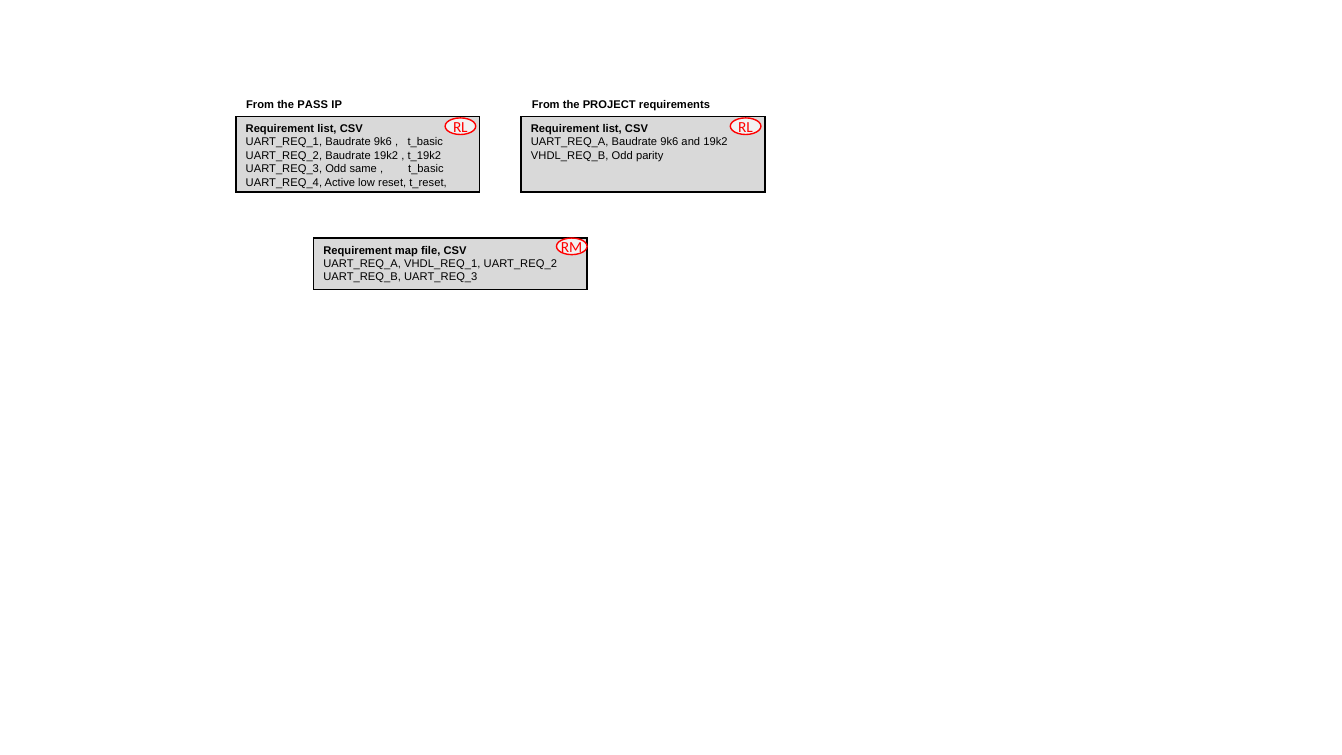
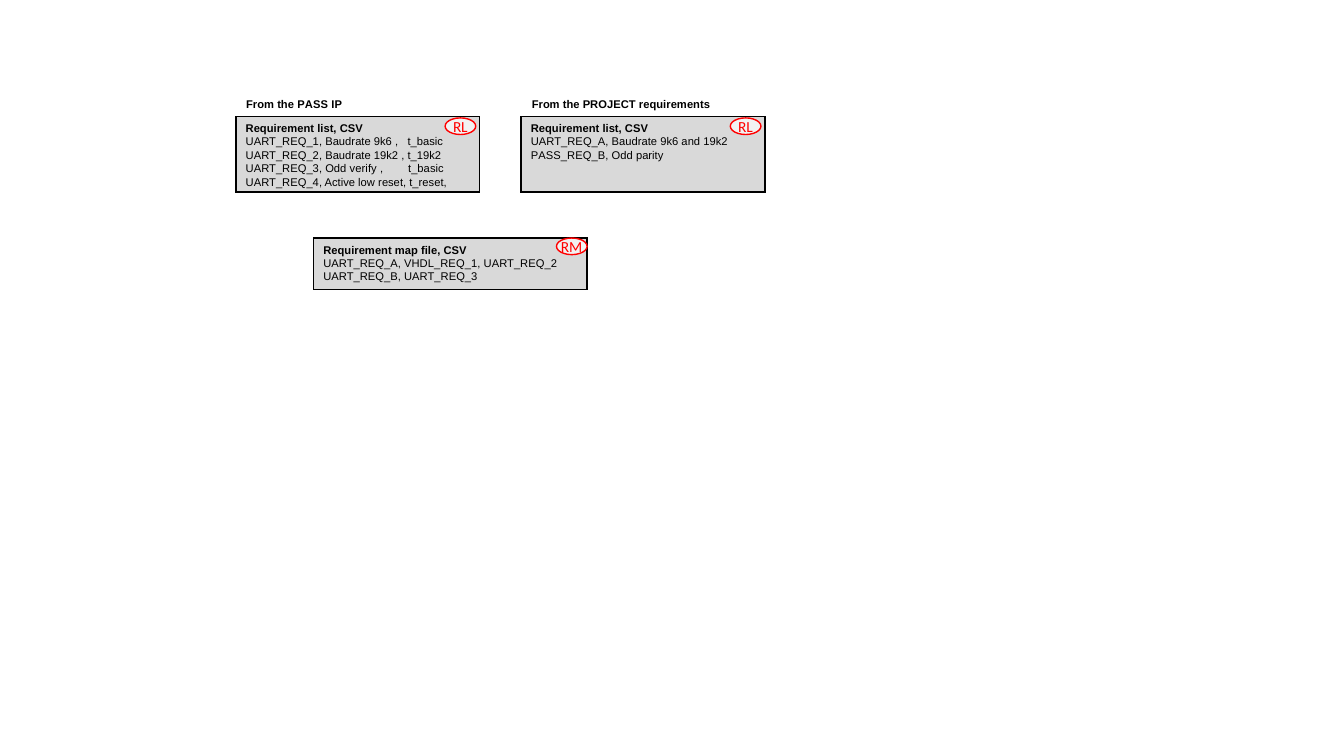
VHDL_REQ_B: VHDL_REQ_B -> PASS_REQ_B
same: same -> verify
